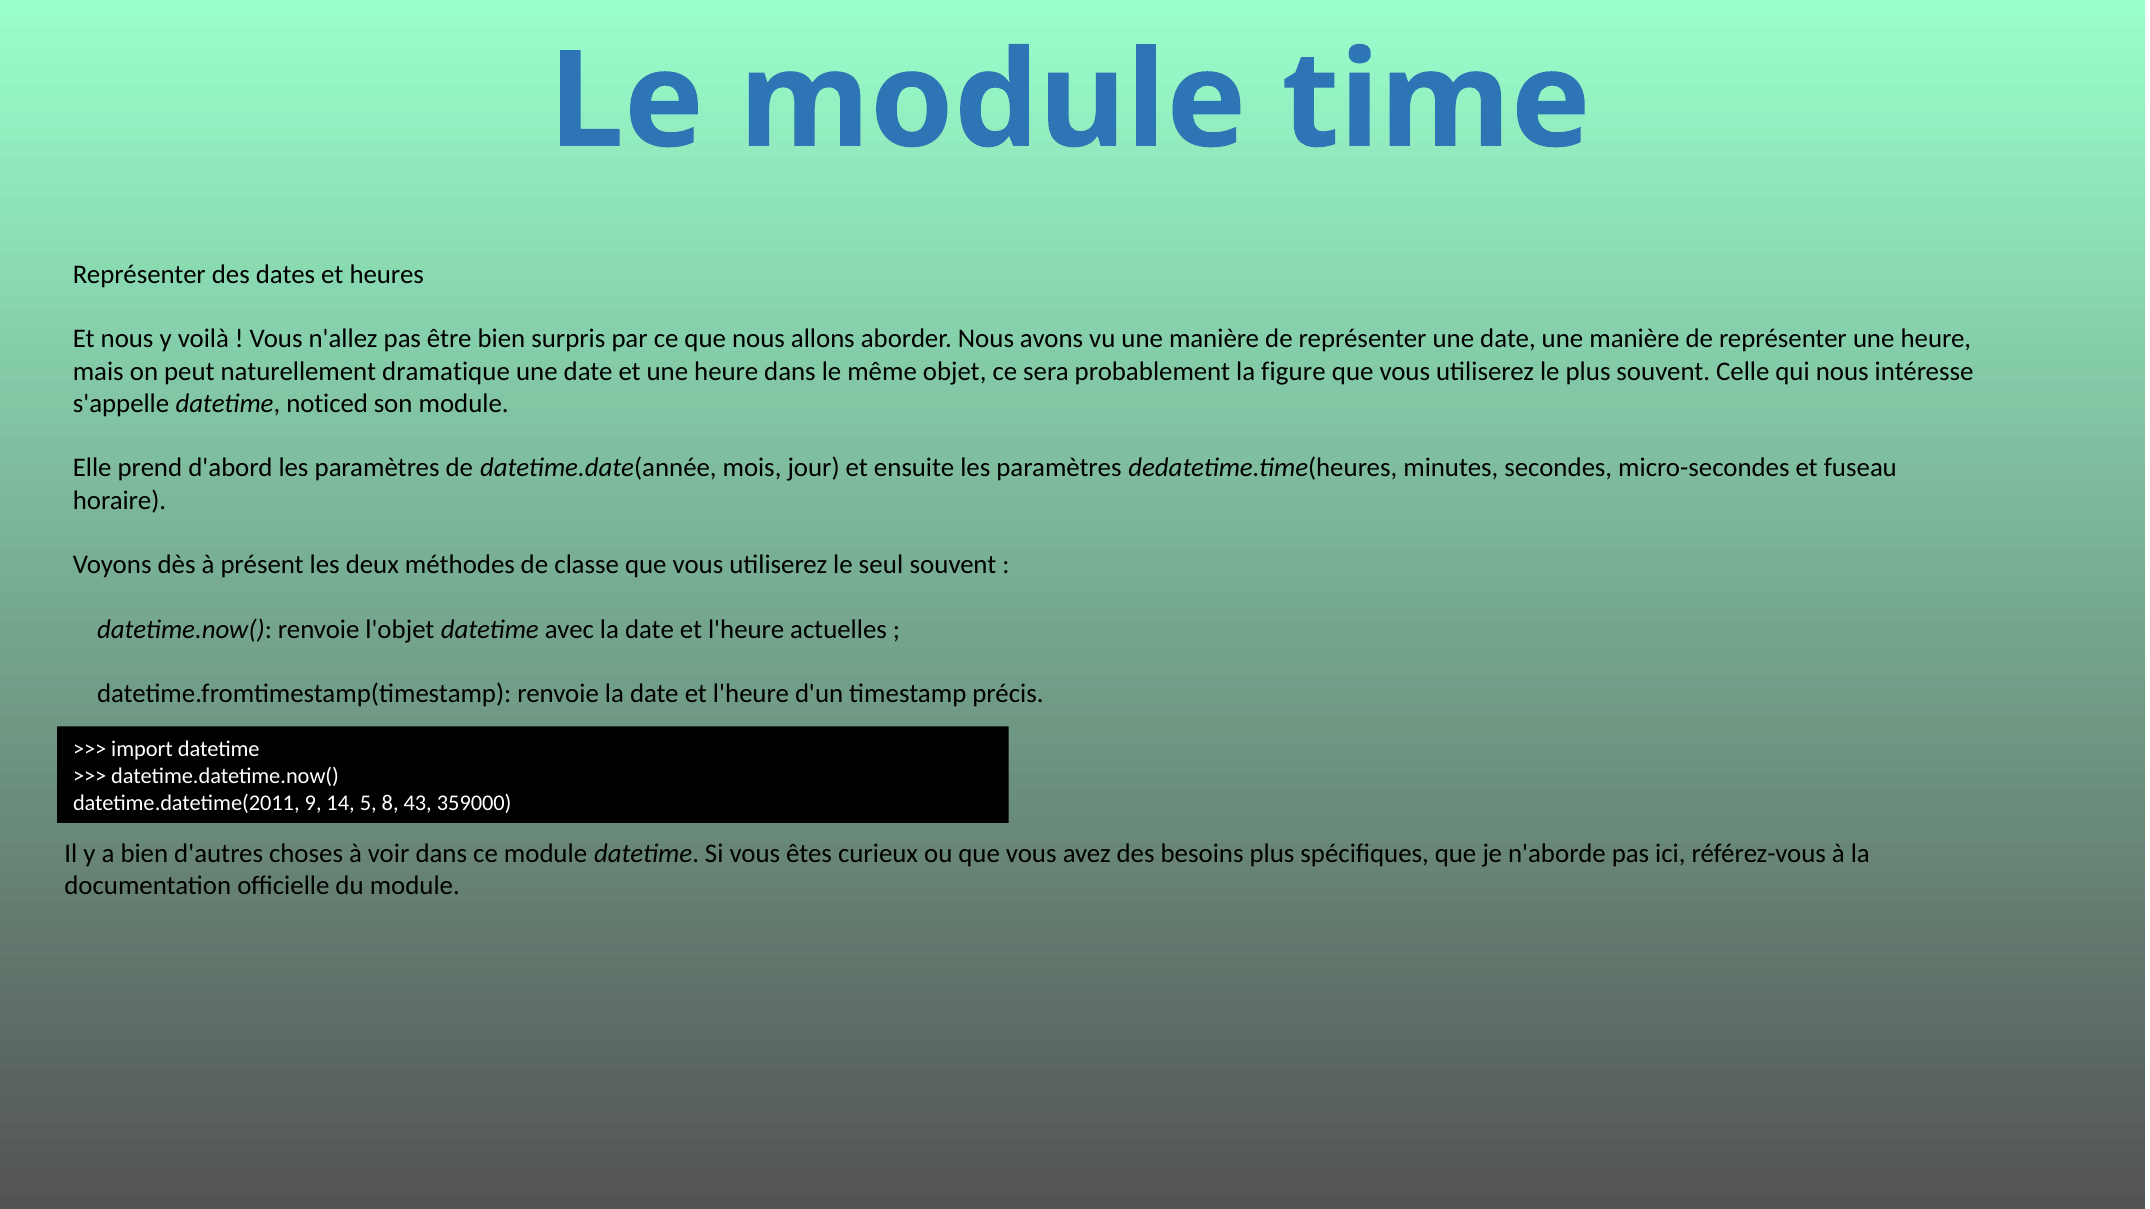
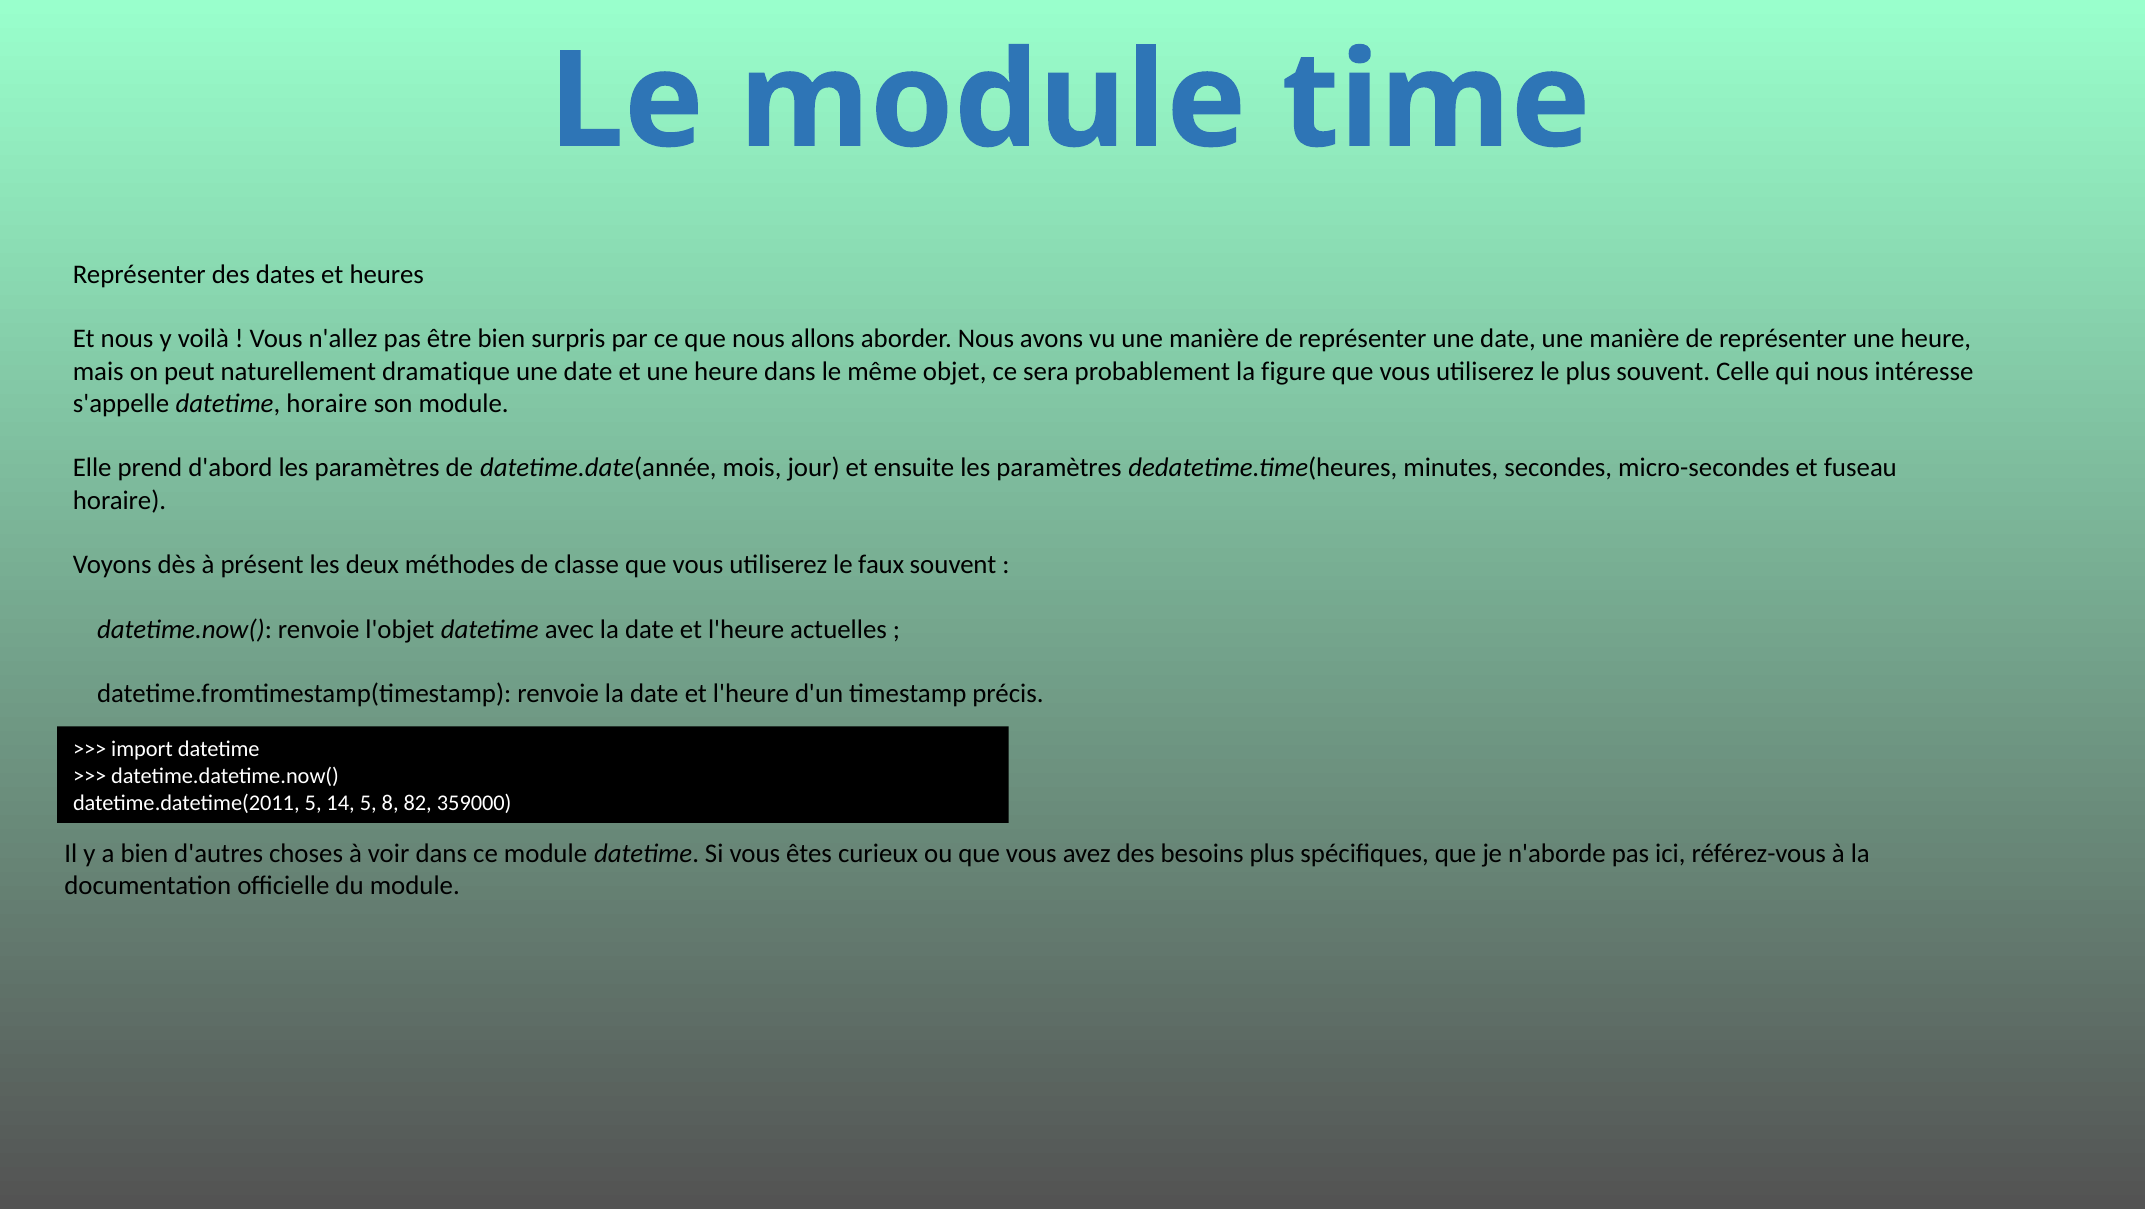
datetime noticed: noticed -> horaire
seul: seul -> faux
datetime.datetime(2011 9: 9 -> 5
43: 43 -> 82
